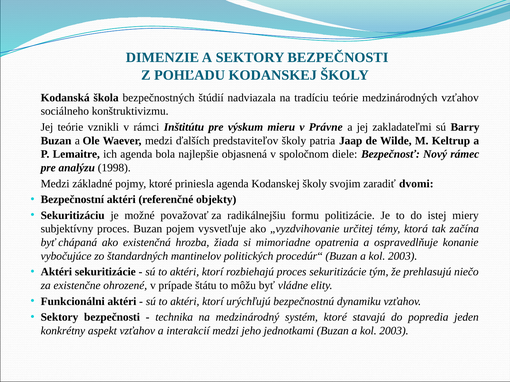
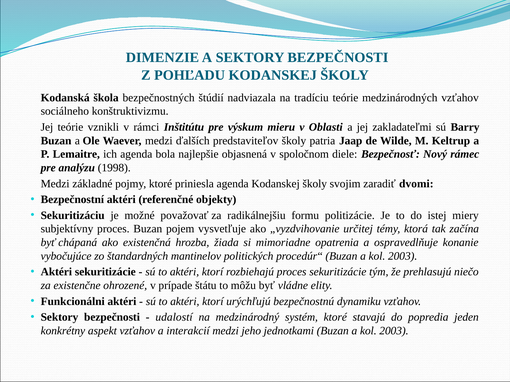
Právne: Právne -> Oblasti
technika: technika -> udalostí
